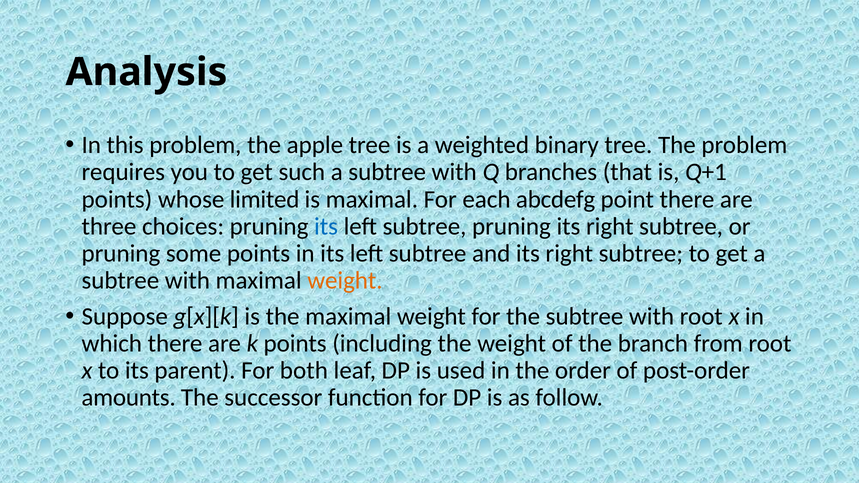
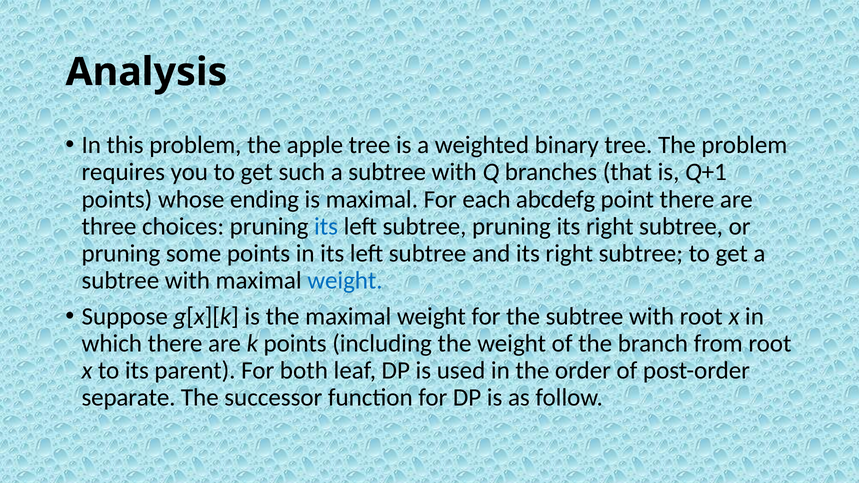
limited: limited -> ending
weight at (345, 281) colour: orange -> blue
amounts: amounts -> separate
